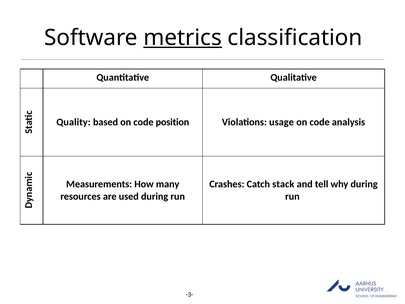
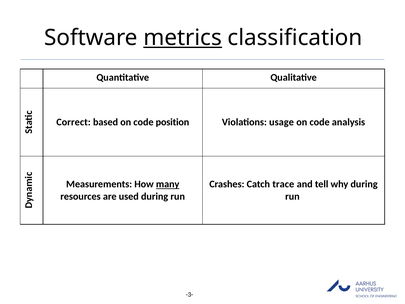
Quality: Quality -> Correct
many underline: none -> present
stack: stack -> trace
